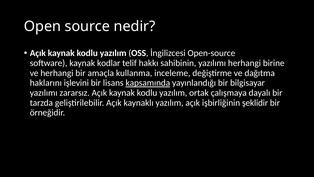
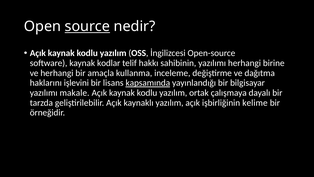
source underline: none -> present
zararsız: zararsız -> makale
şeklidir: şeklidir -> kelime
